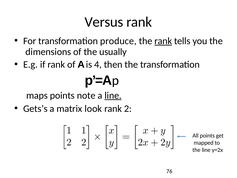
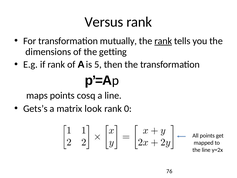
produce: produce -> mutually
usually: usually -> getting
4: 4 -> 5
note: note -> cosq
line at (113, 95) underline: present -> none
2: 2 -> 0
